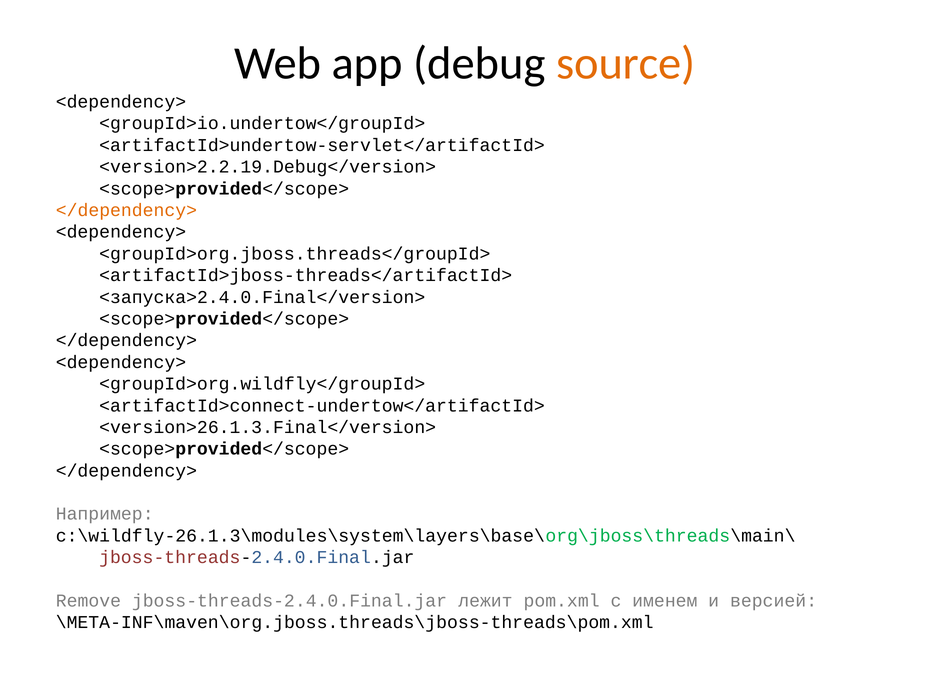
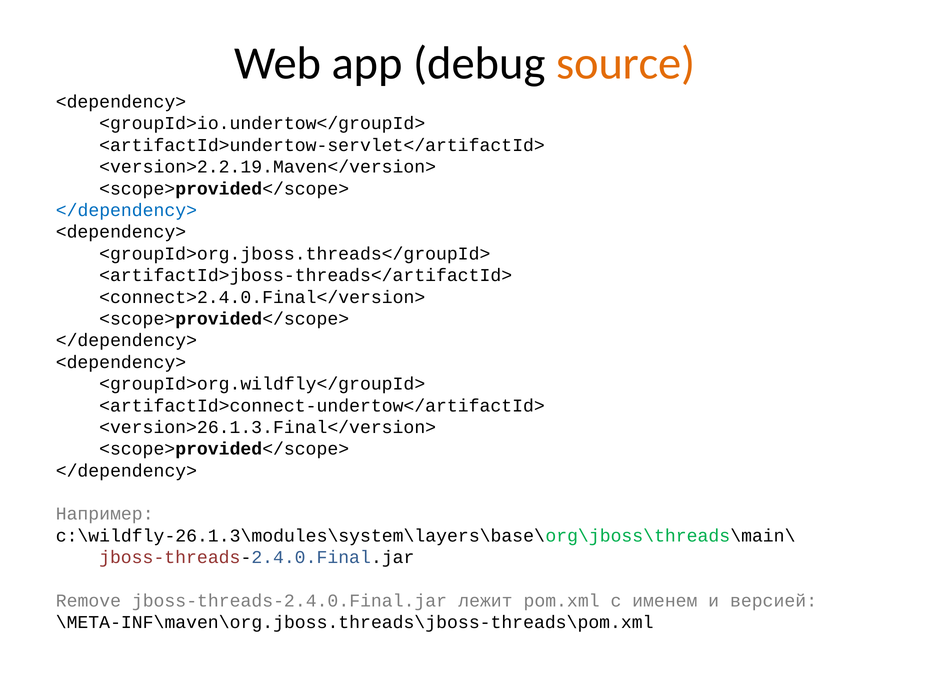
<version>2.2.19.Debug</version>: <version>2.2.19.Debug</version> -> <version>2.2.19.Maven</version>
</dependency> at (126, 210) colour: orange -> blue
<запуска>2.4.0.Final</version>: <запуска>2.4.0.Final</version> -> <connect>2.4.0.Final</version>
